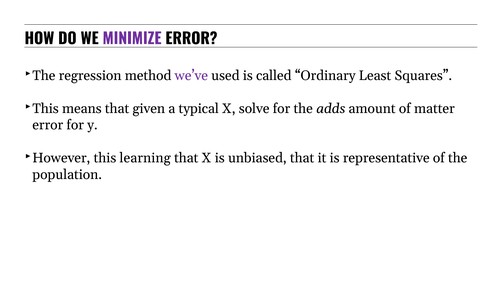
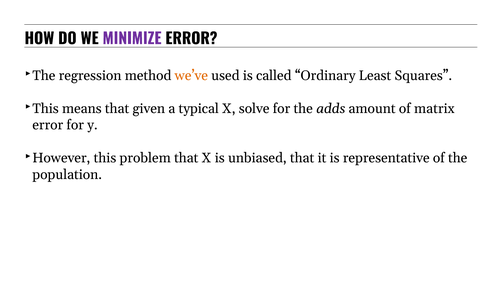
we’ve colour: purple -> orange
matter: matter -> matrix
learning: learning -> problem
